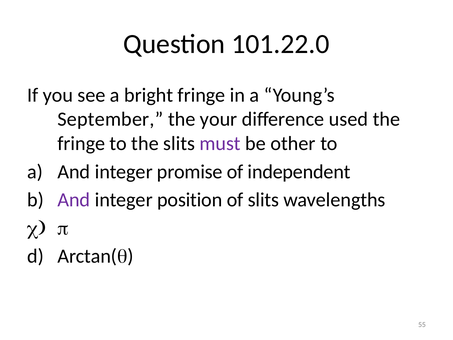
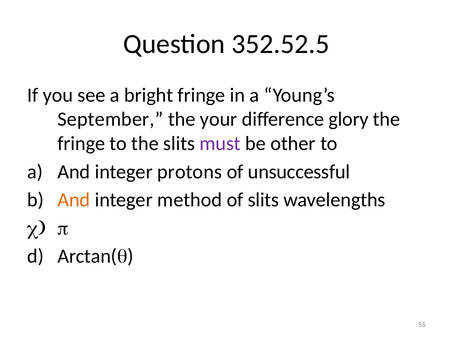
101.22.0: 101.22.0 -> 352.52.5
used: used -> glory
promise: promise -> protons
independent: independent -> unsuccessful
And at (74, 200) colour: purple -> orange
position: position -> method
